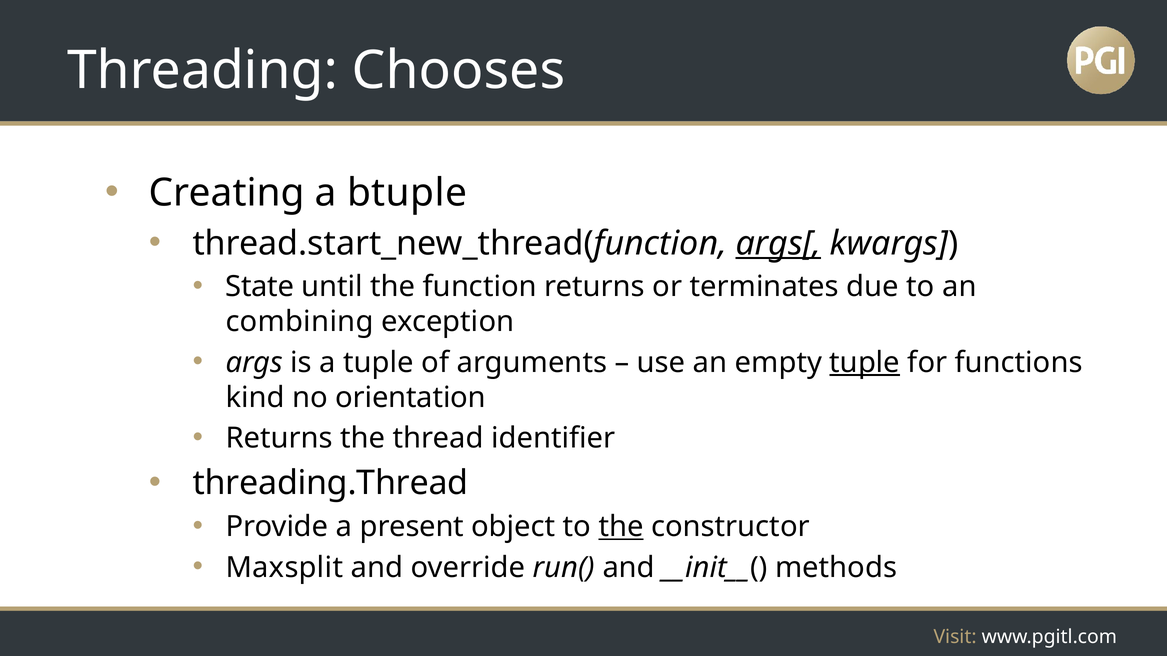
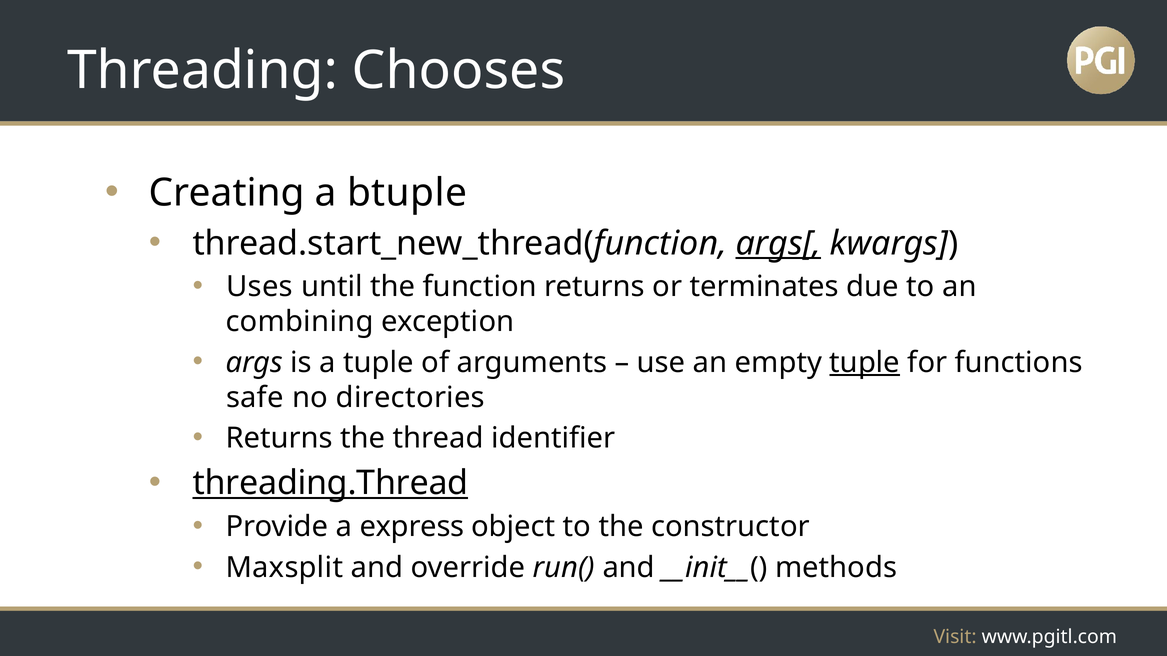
State: State -> Uses
kind: kind -> safe
orientation: orientation -> directories
threading.Thread underline: none -> present
present: present -> express
the at (621, 527) underline: present -> none
